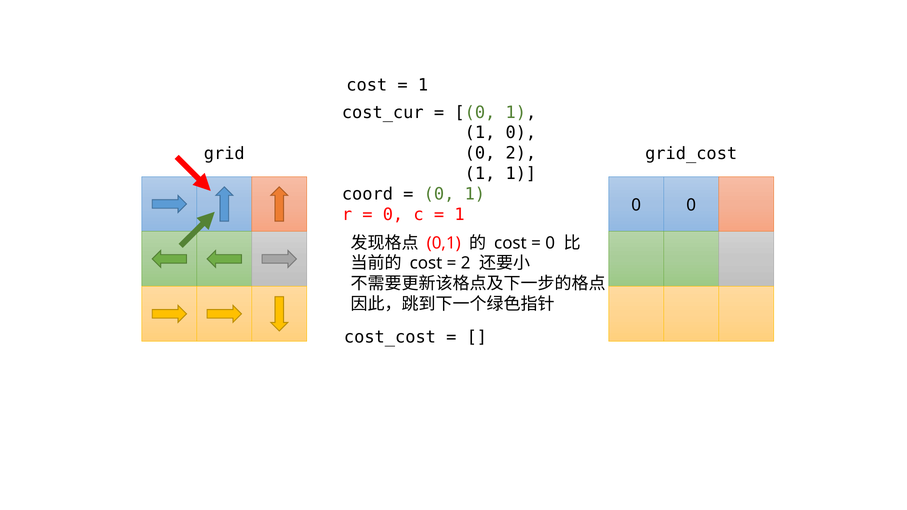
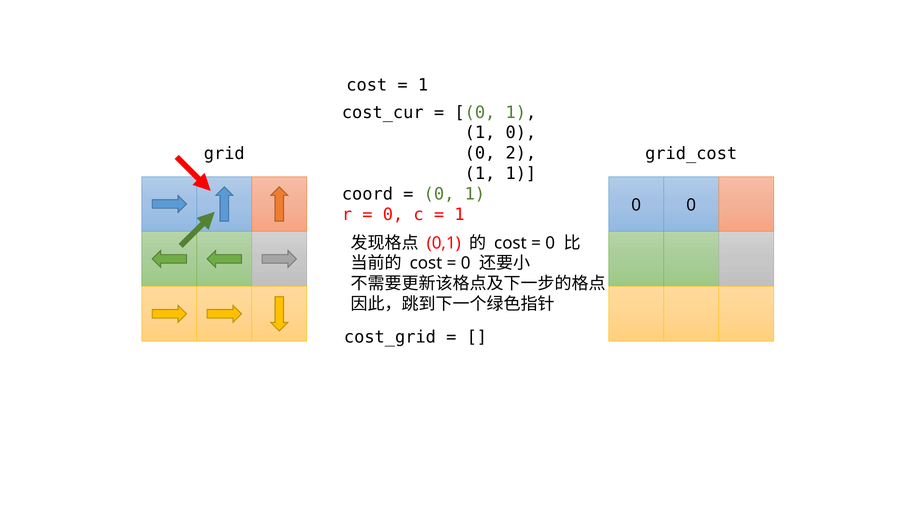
2 at (466, 263): 2 -> 0
cost_cost: cost_cost -> cost_grid
